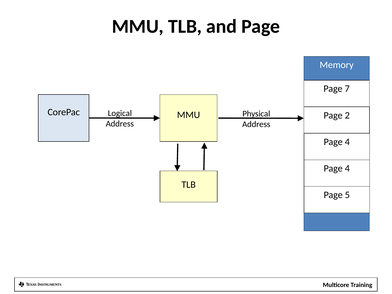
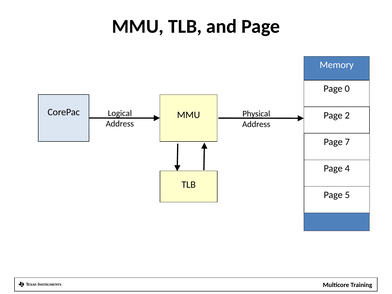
7: 7 -> 0
4 at (347, 142): 4 -> 7
